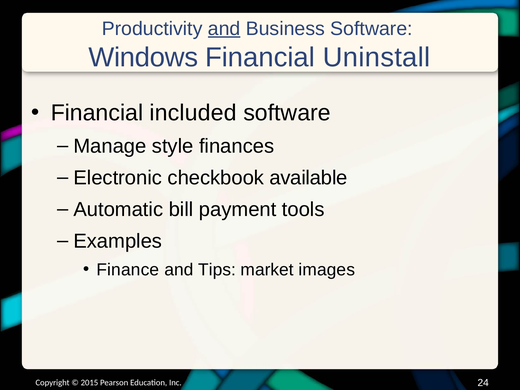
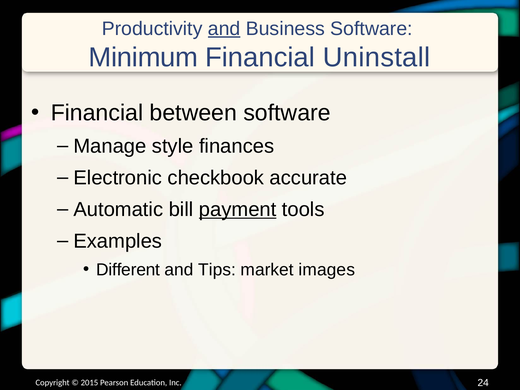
Windows: Windows -> Minimum
included: included -> between
available: available -> accurate
payment underline: none -> present
Finance: Finance -> Different
